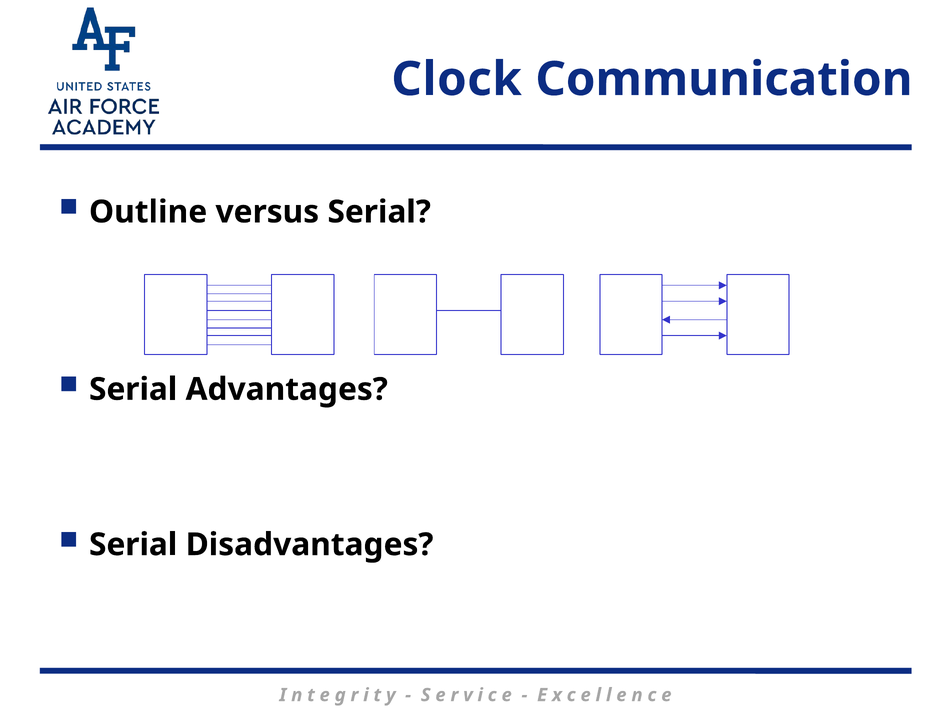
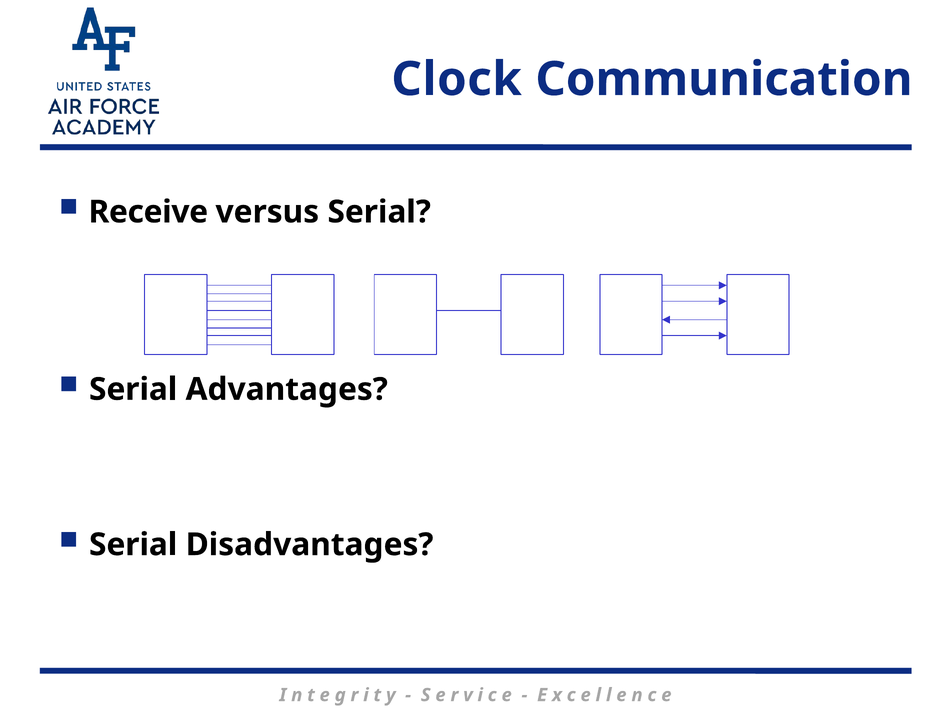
Outline: Outline -> Receive
